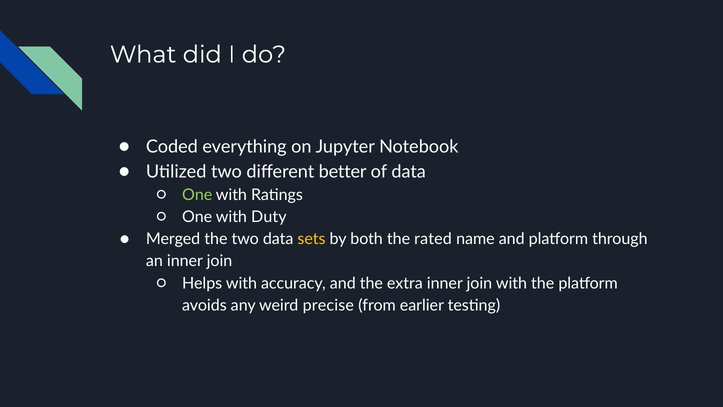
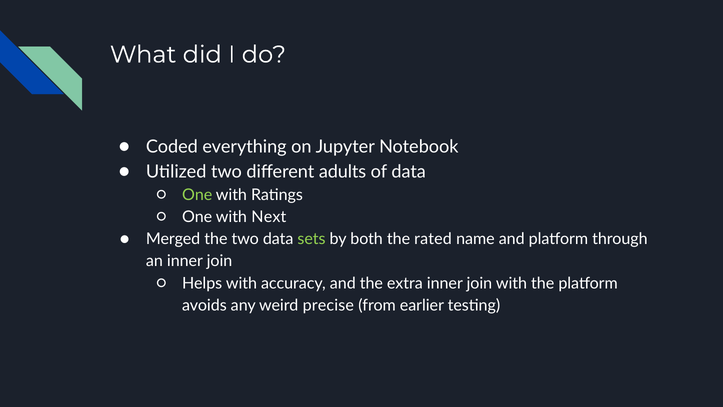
better: better -> adults
Duty: Duty -> Next
sets colour: yellow -> light green
